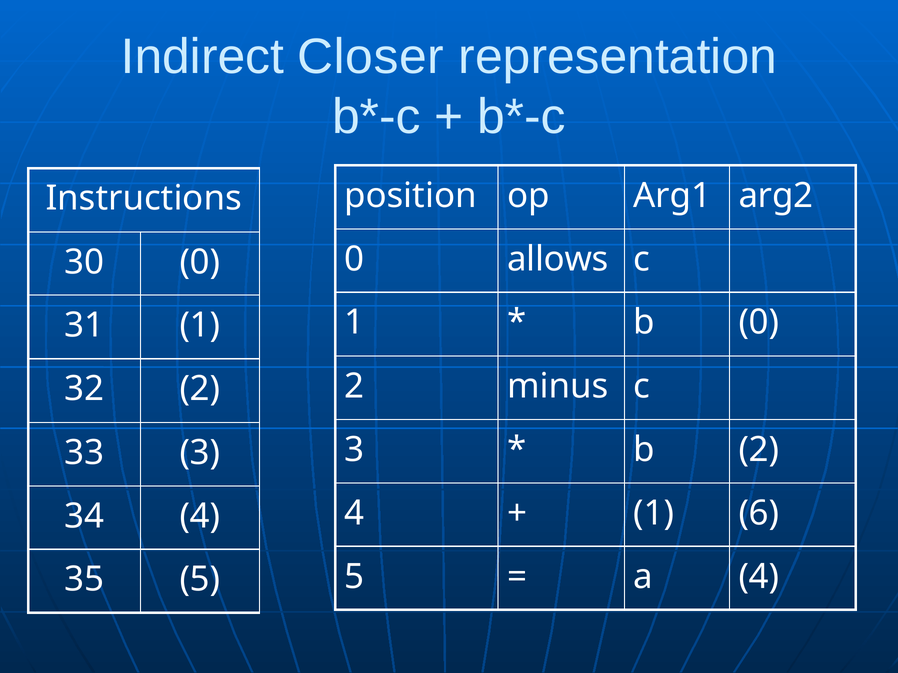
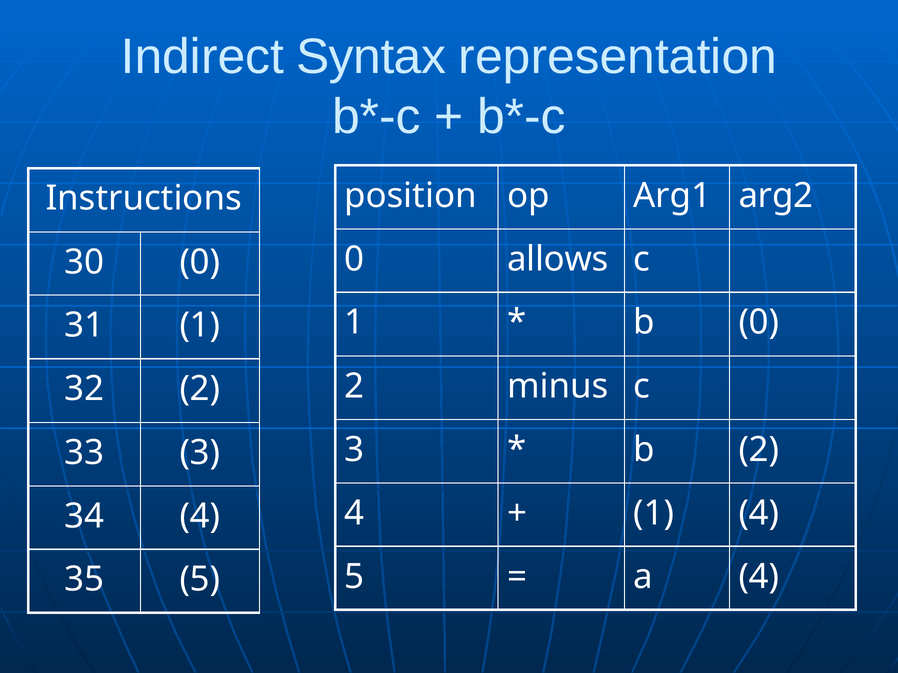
Closer: Closer -> Syntax
1 6: 6 -> 4
